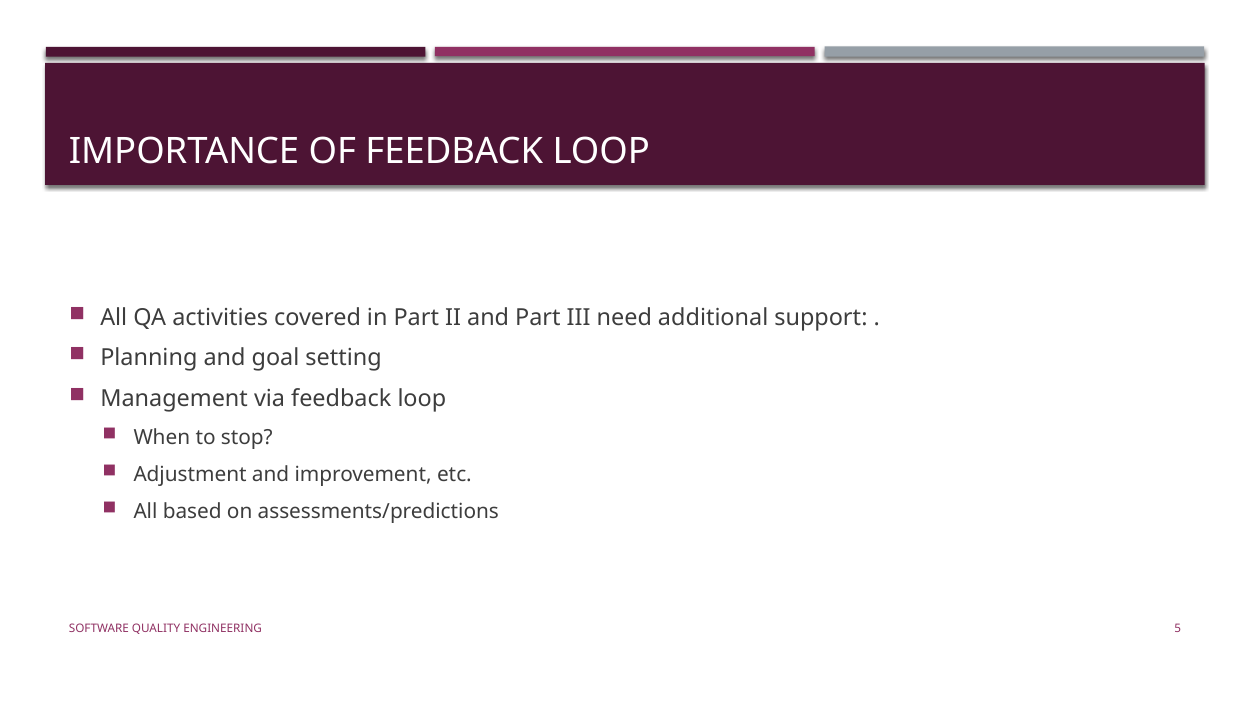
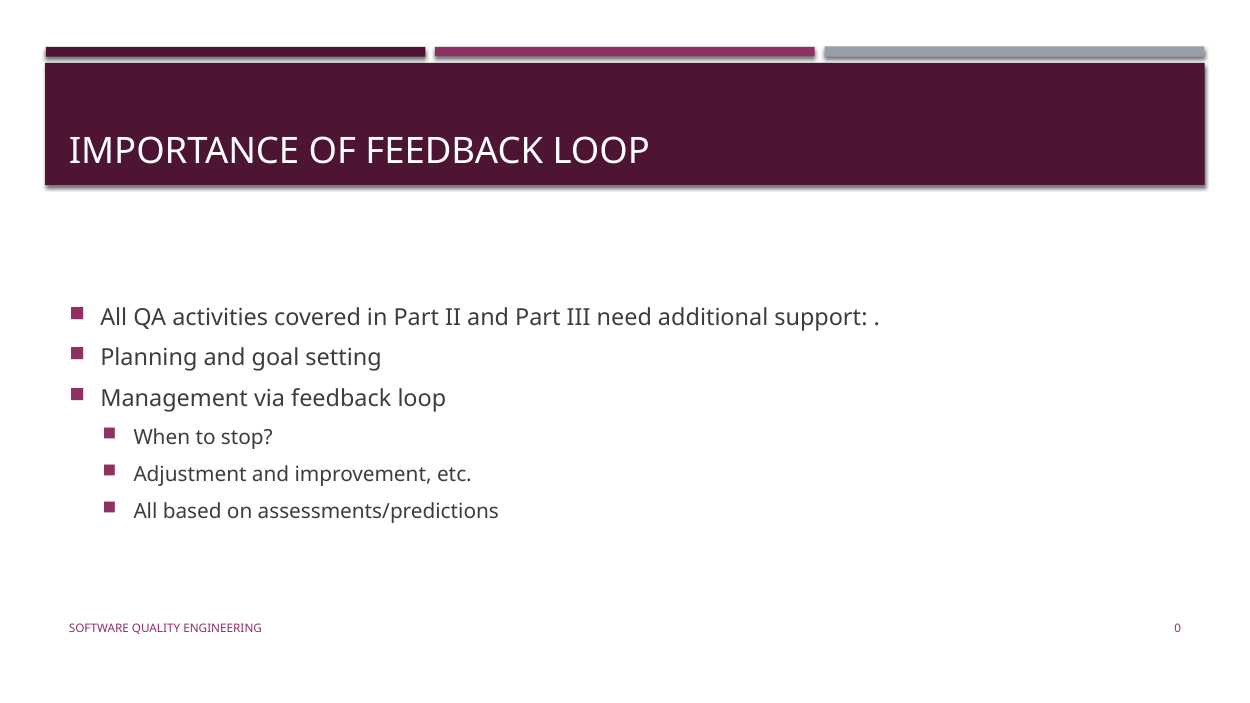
5: 5 -> 0
